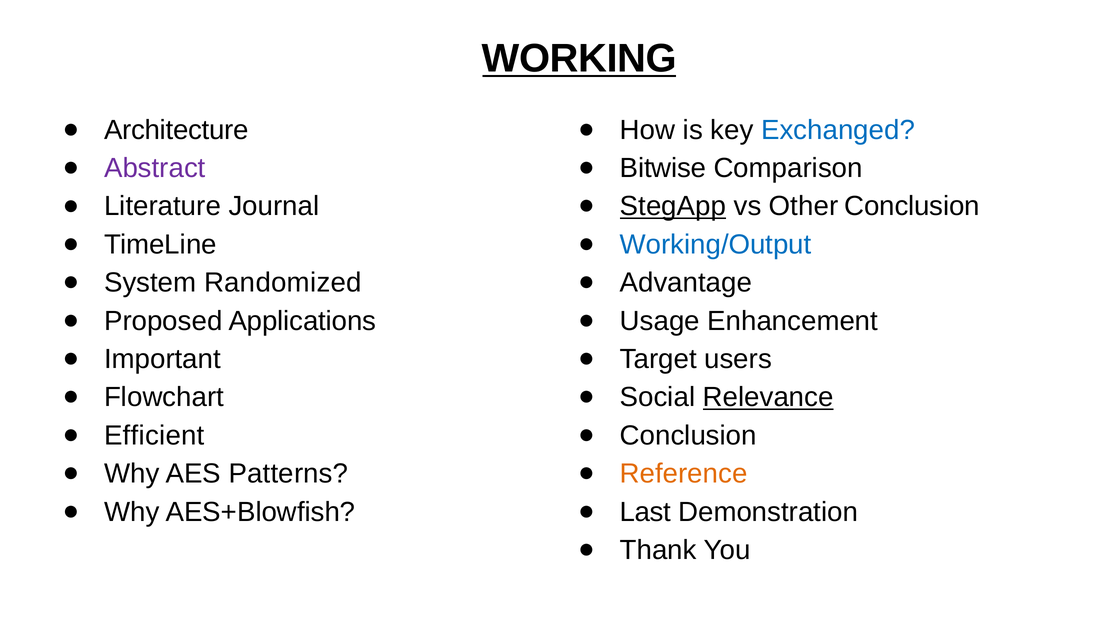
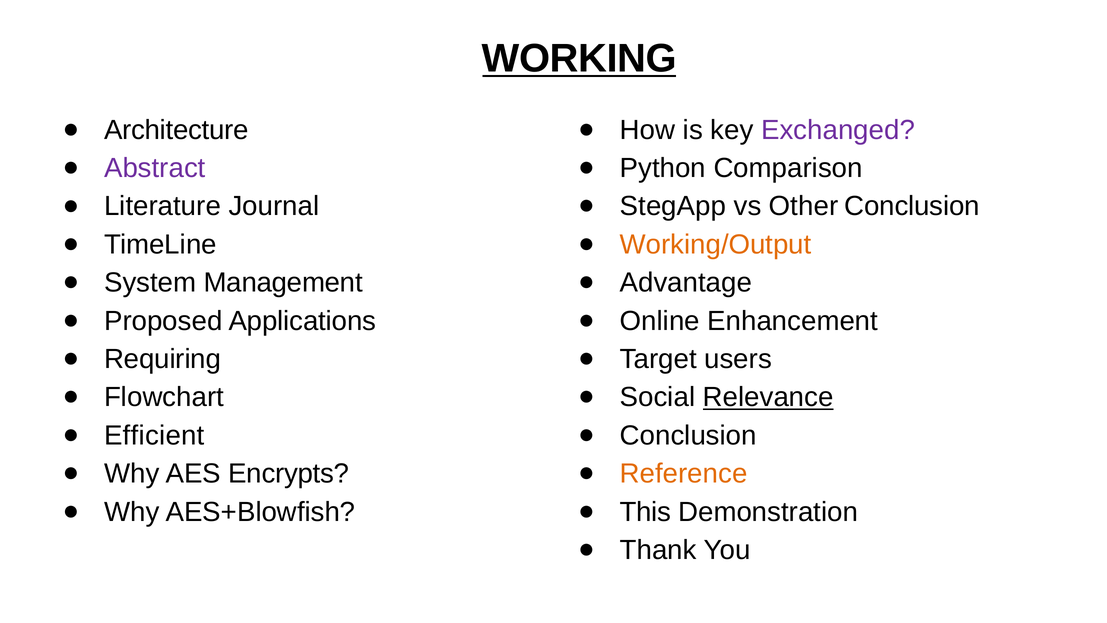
Exchanged colour: blue -> purple
Bitwise: Bitwise -> Python
StegApp underline: present -> none
Working/Output colour: blue -> orange
Randomized: Randomized -> Management
Usage: Usage -> Online
Important: Important -> Requiring
Patterns: Patterns -> Encrypts
Last: Last -> This
